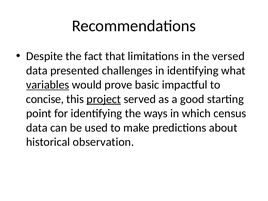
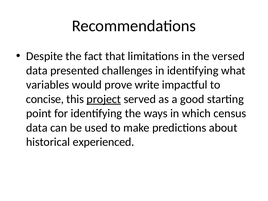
variables underline: present -> none
basic: basic -> write
observation: observation -> experienced
